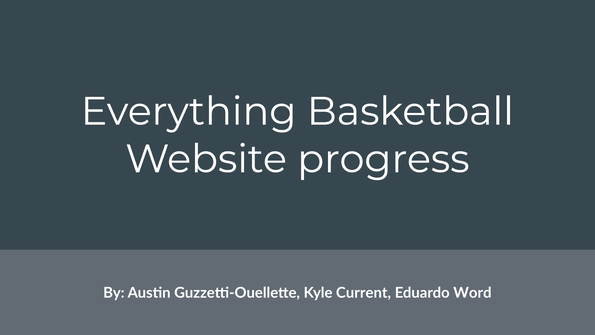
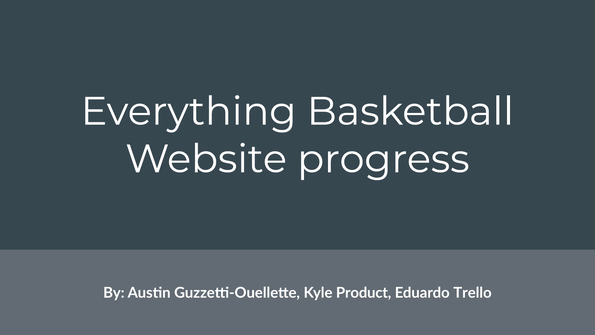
Current: Current -> Product
Word: Word -> Trello
